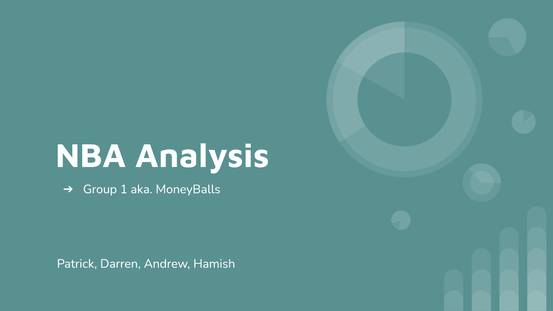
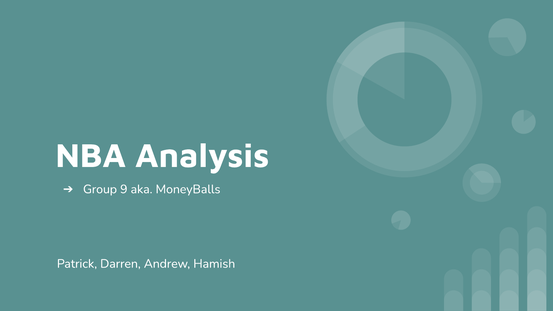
1: 1 -> 9
